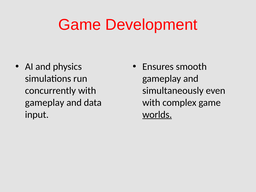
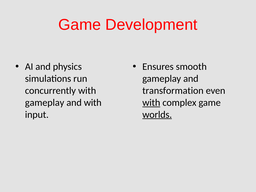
simultaneously: simultaneously -> transformation
and data: data -> with
with at (151, 103) underline: none -> present
